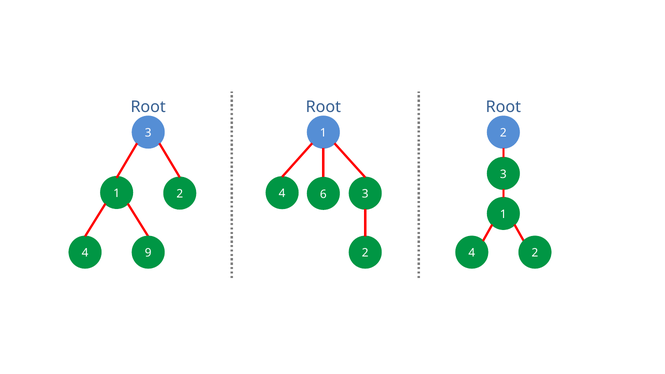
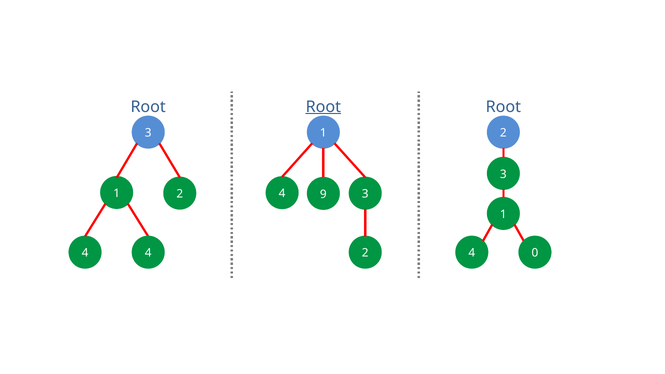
Root at (323, 107) underline: none -> present
6: 6 -> 9
4 9: 9 -> 4
4 2: 2 -> 0
